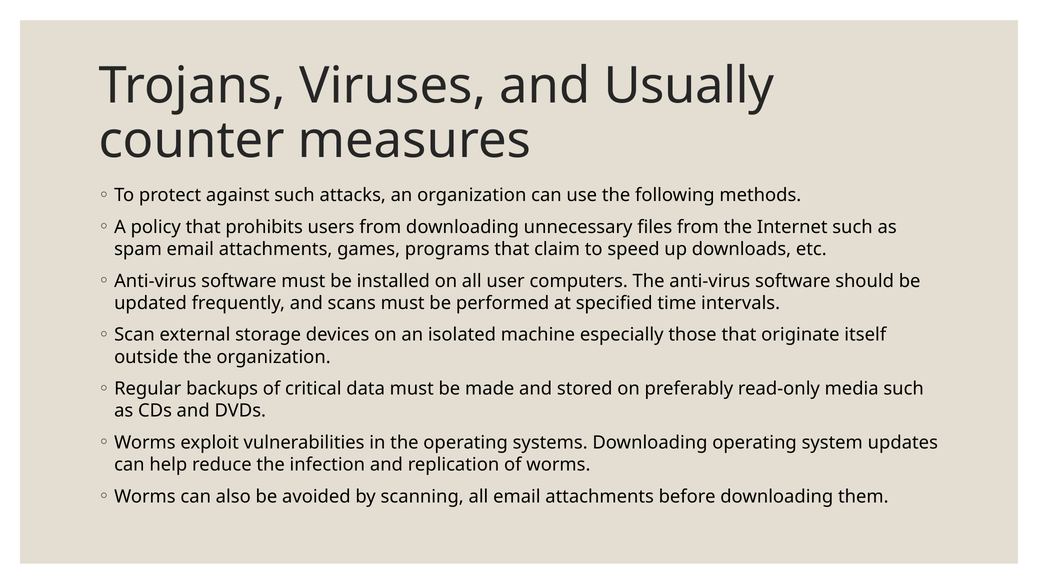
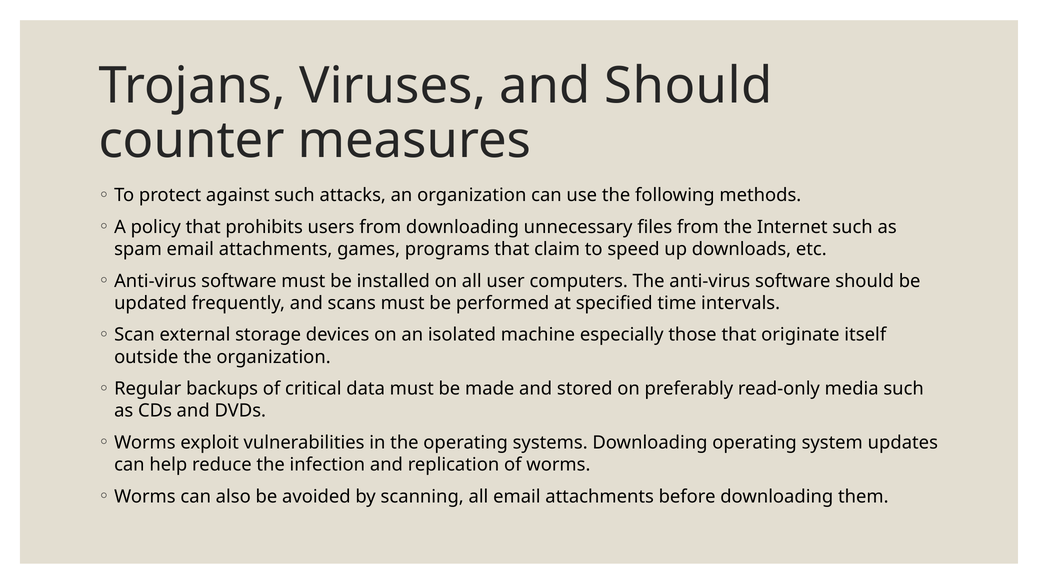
and Usually: Usually -> Should
